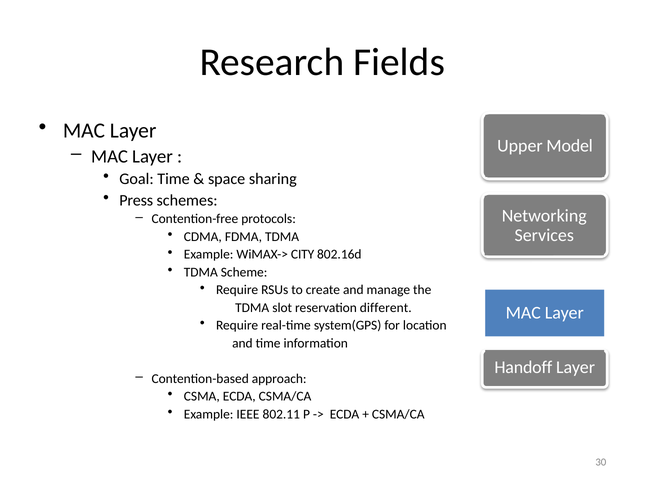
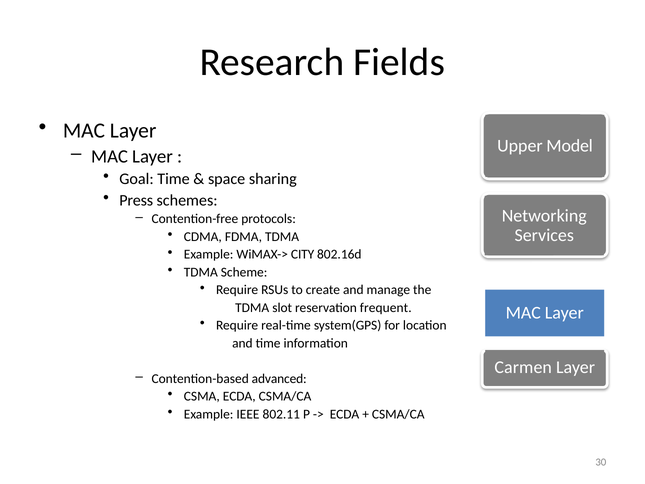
different: different -> frequent
Handoff: Handoff -> Carmen
approach: approach -> advanced
